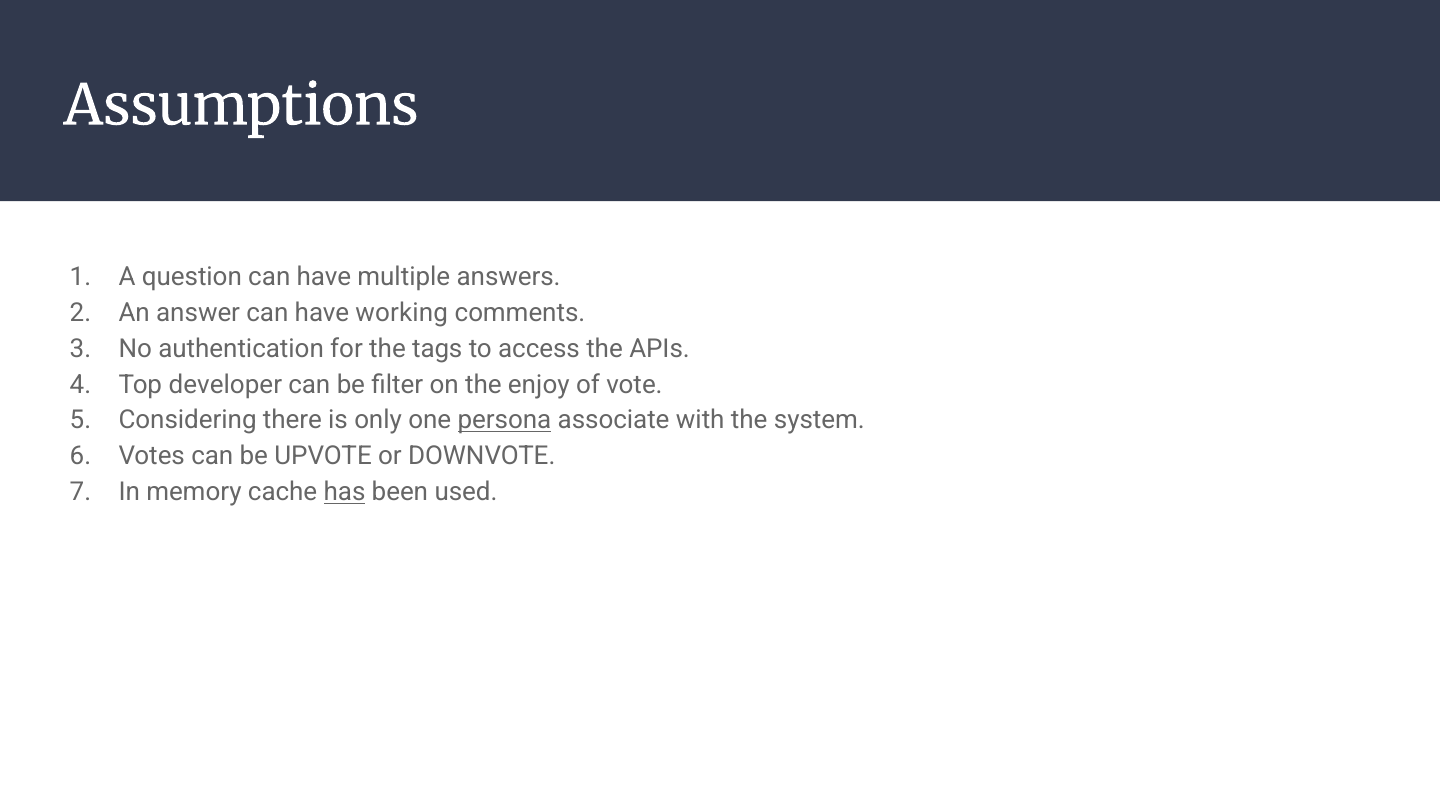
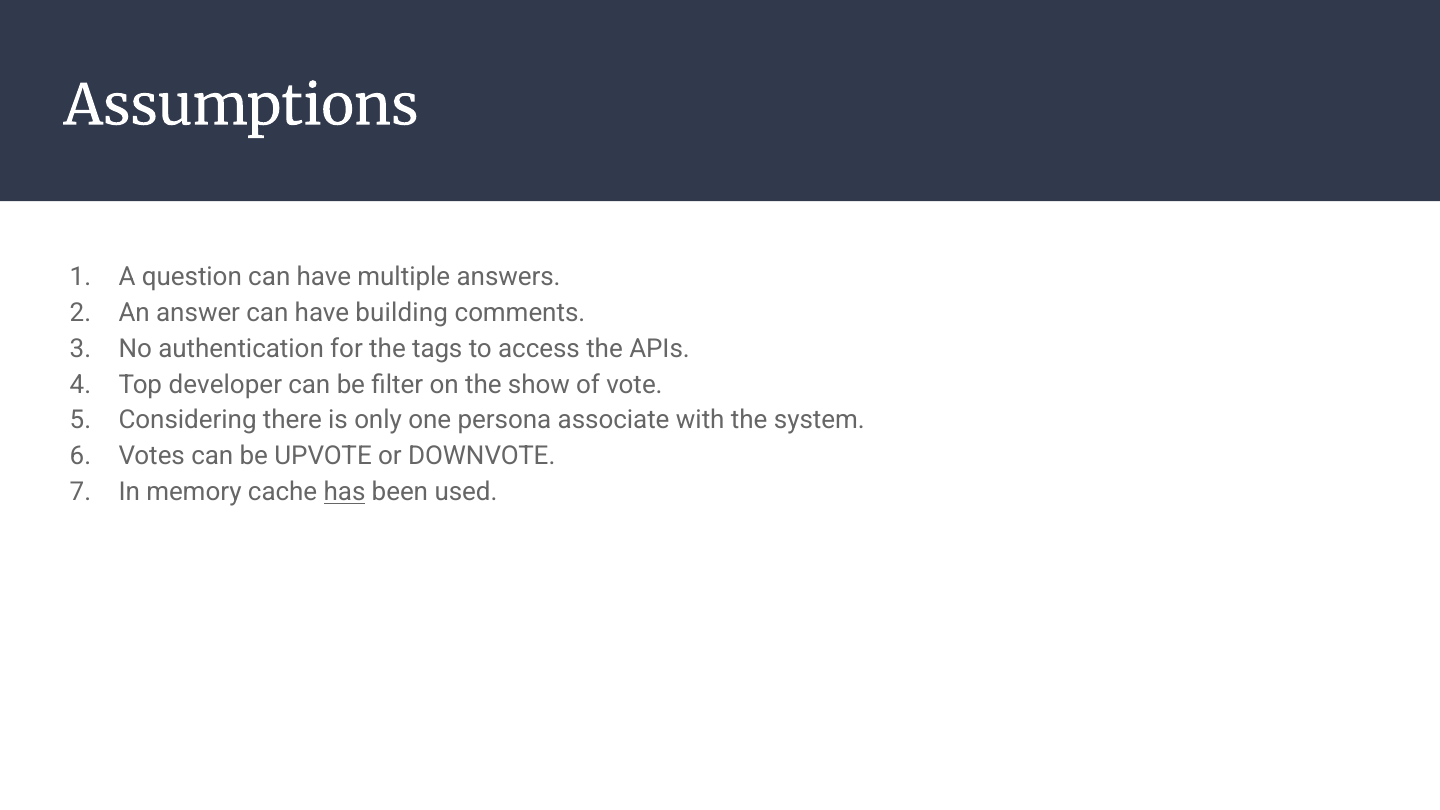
working: working -> building
enjoy: enjoy -> show
persona underline: present -> none
